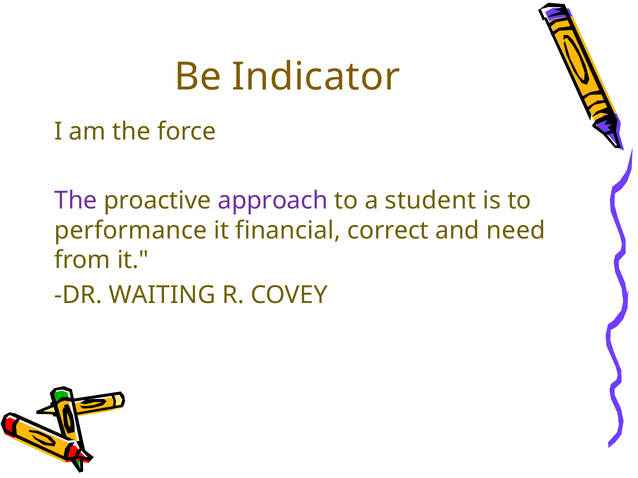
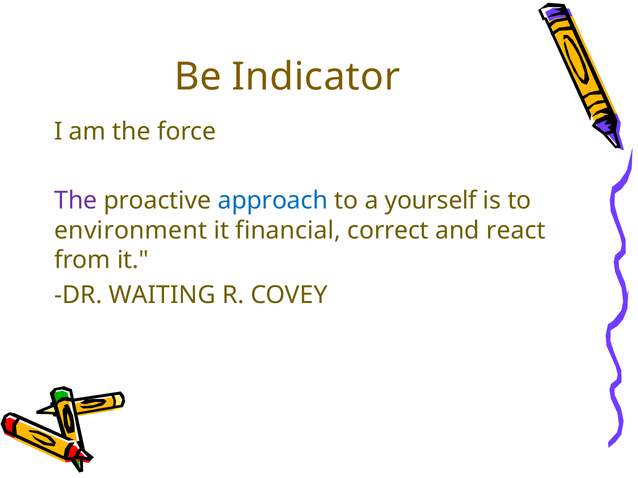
approach colour: purple -> blue
student: student -> yourself
performance: performance -> environment
need: need -> react
